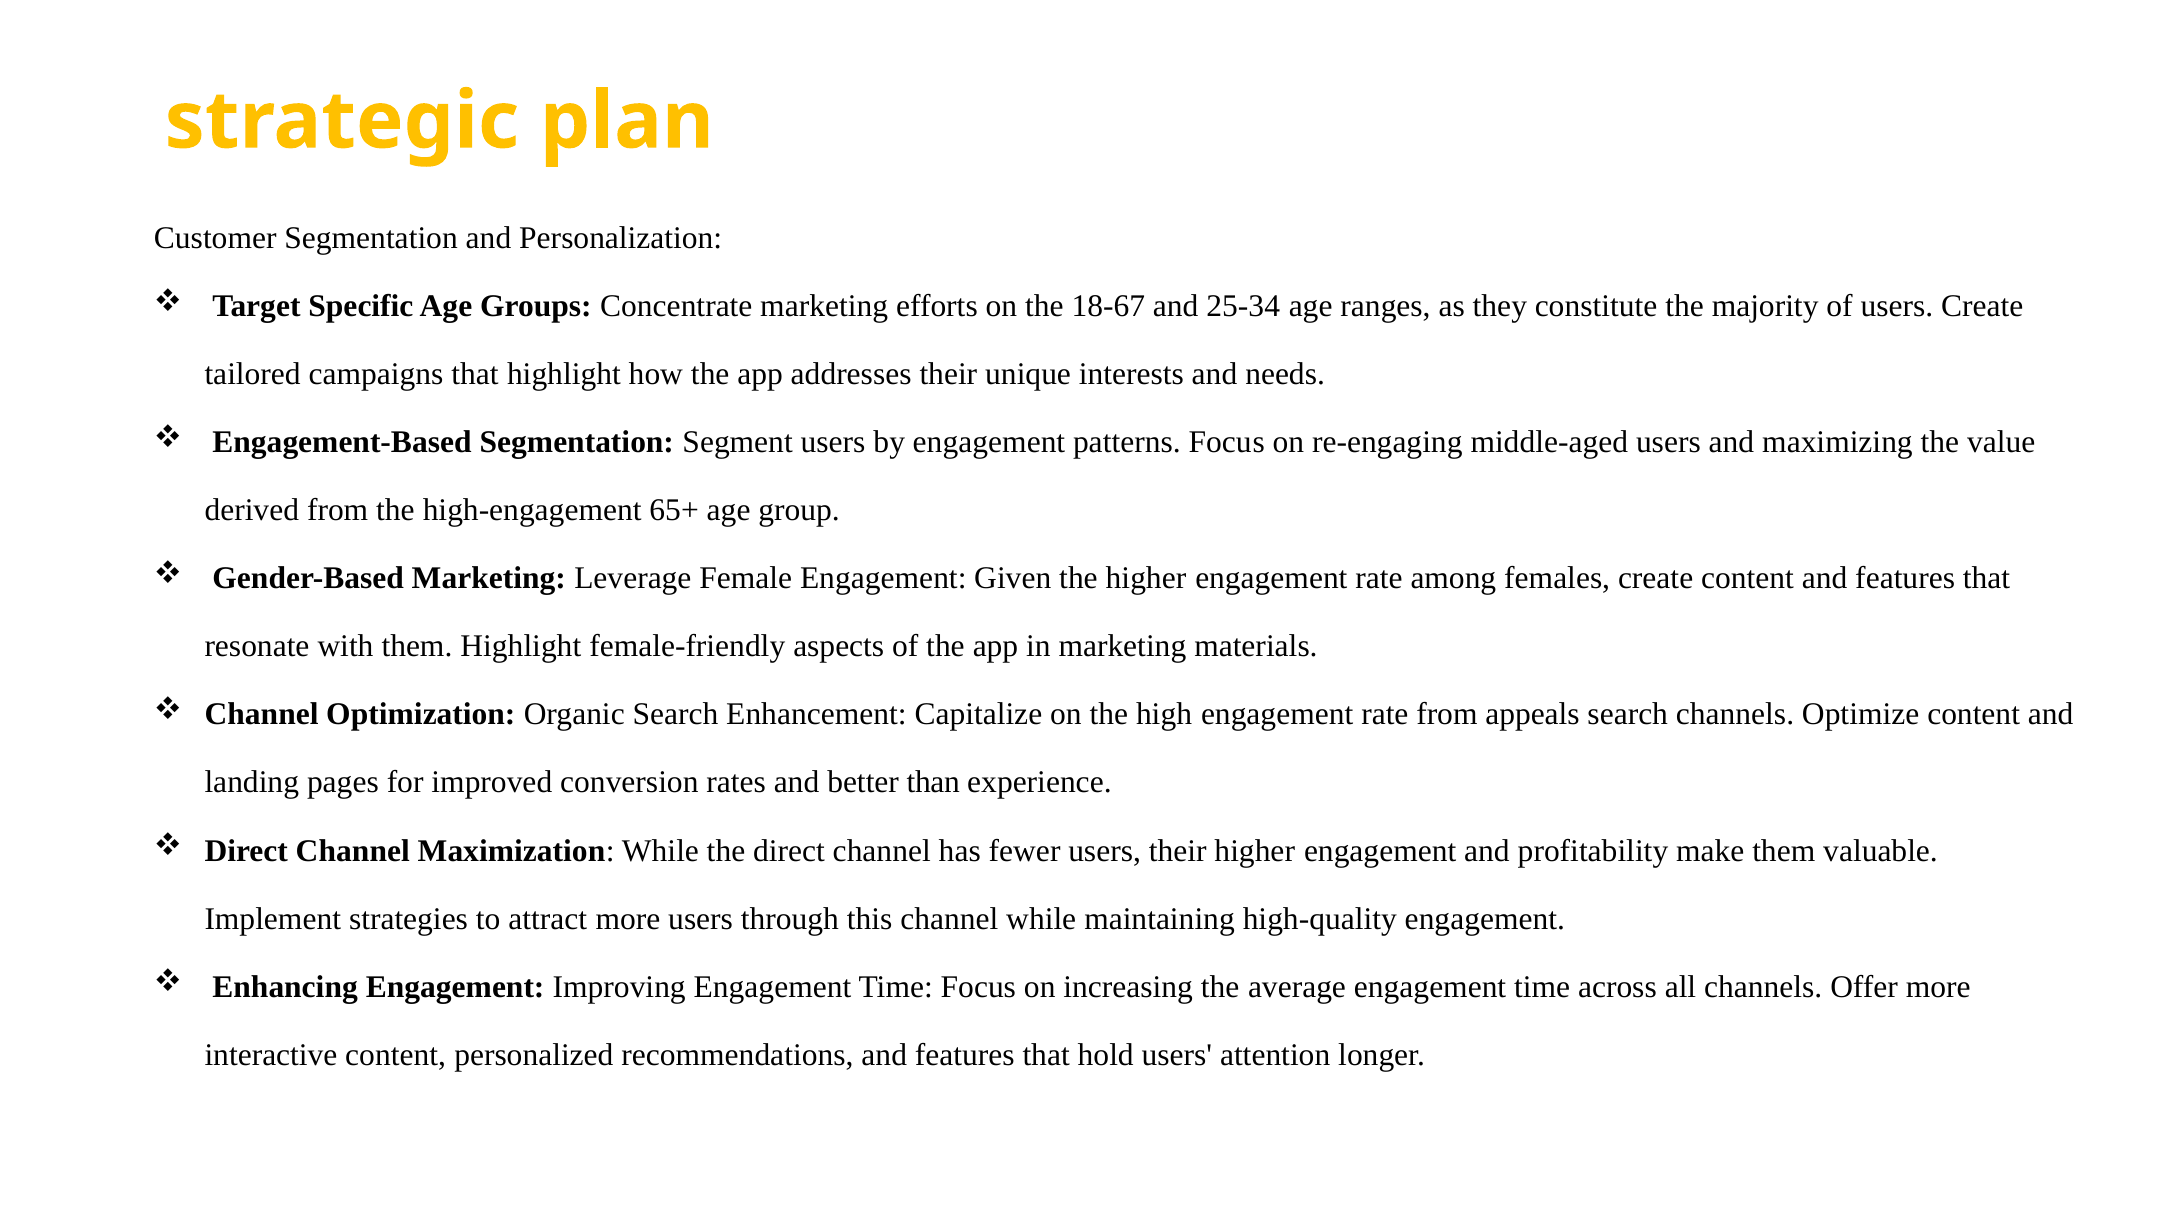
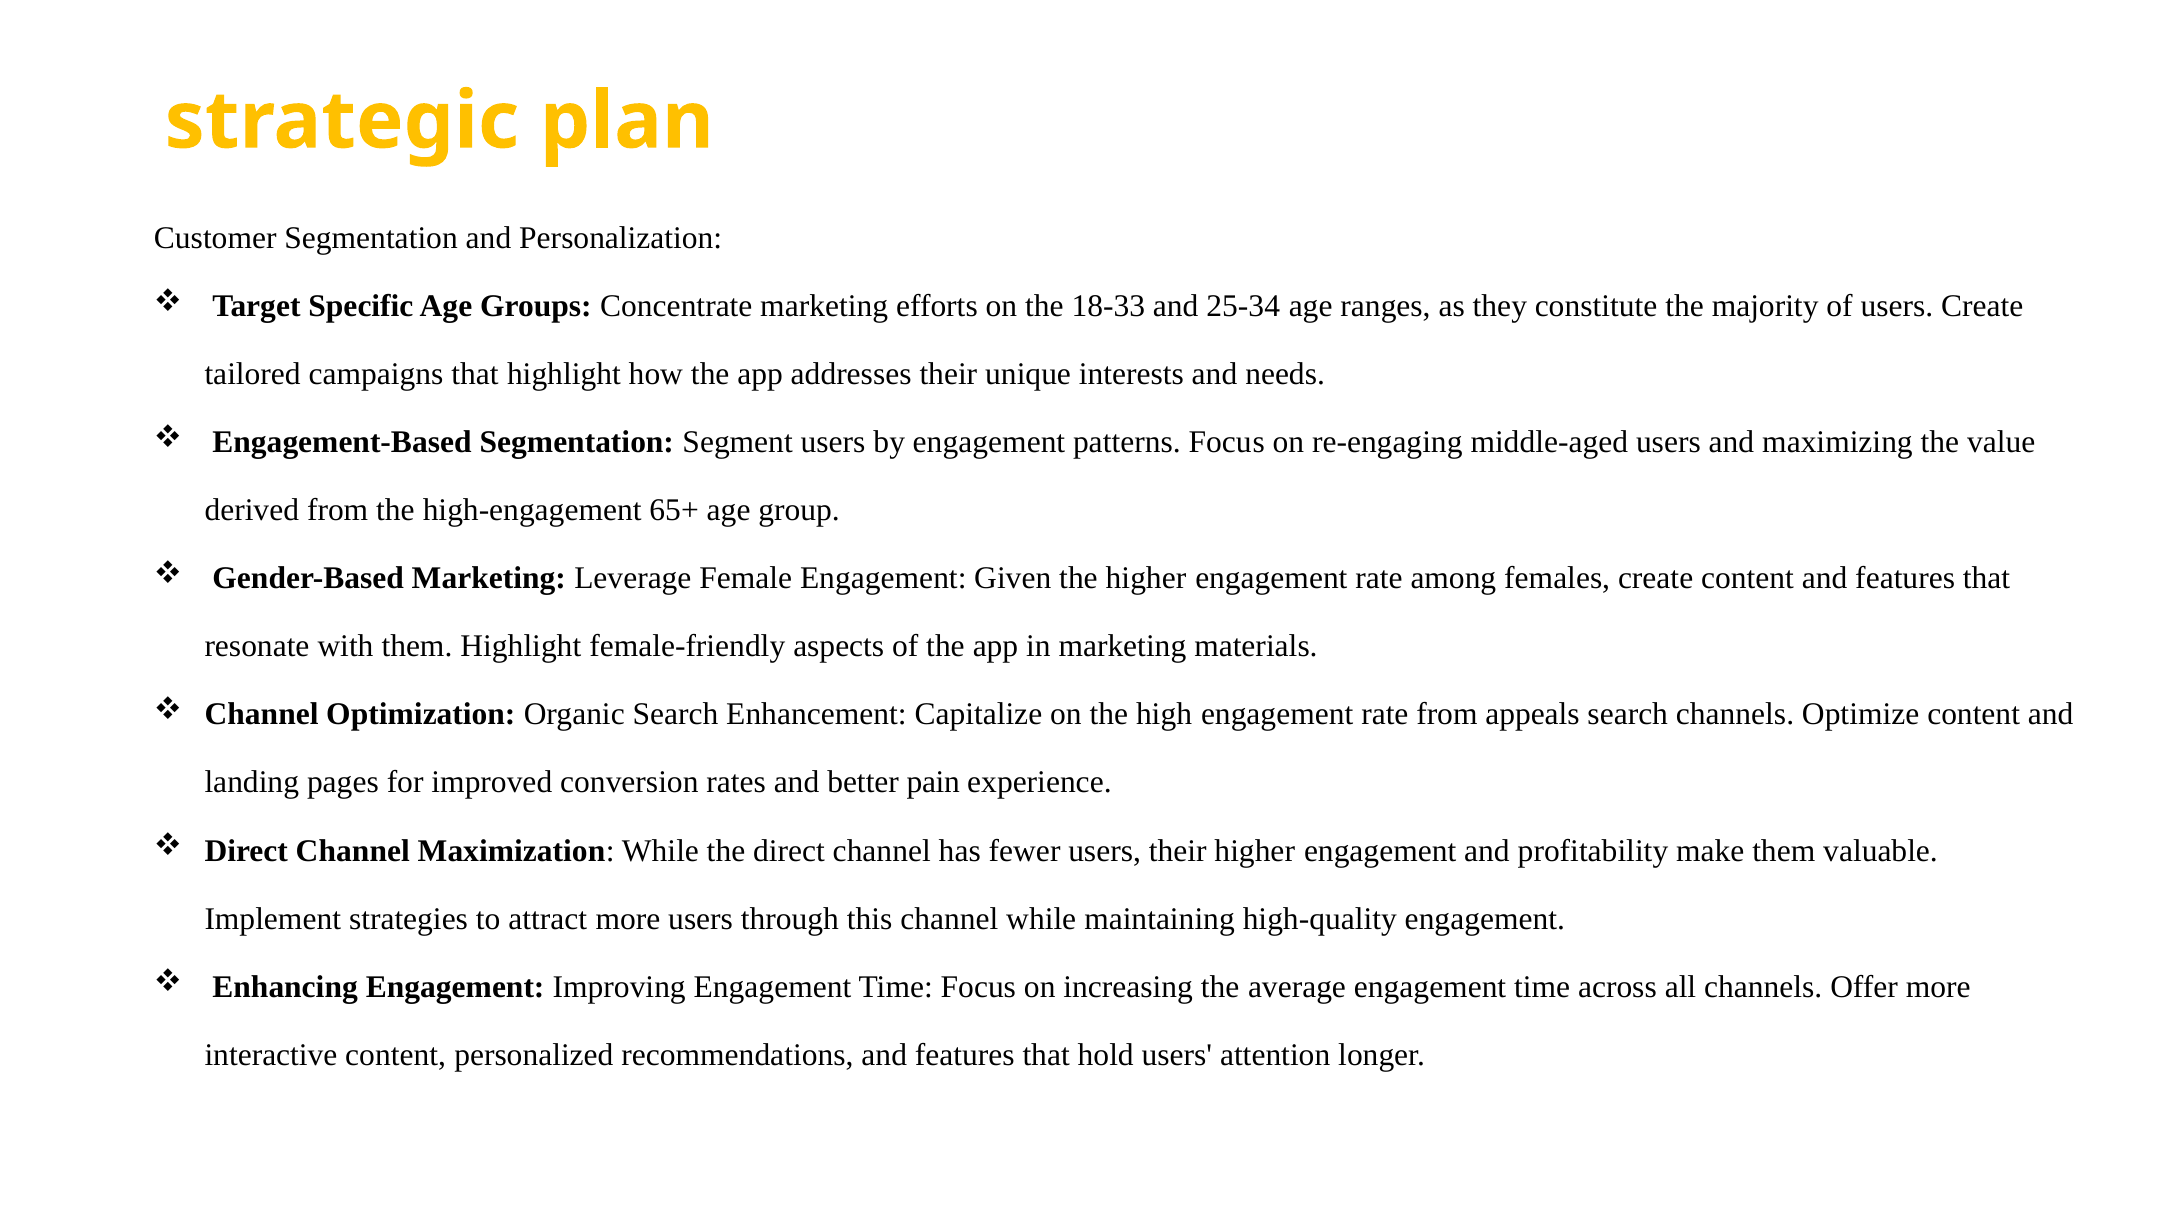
18-67: 18-67 -> 18-33
than: than -> pain
